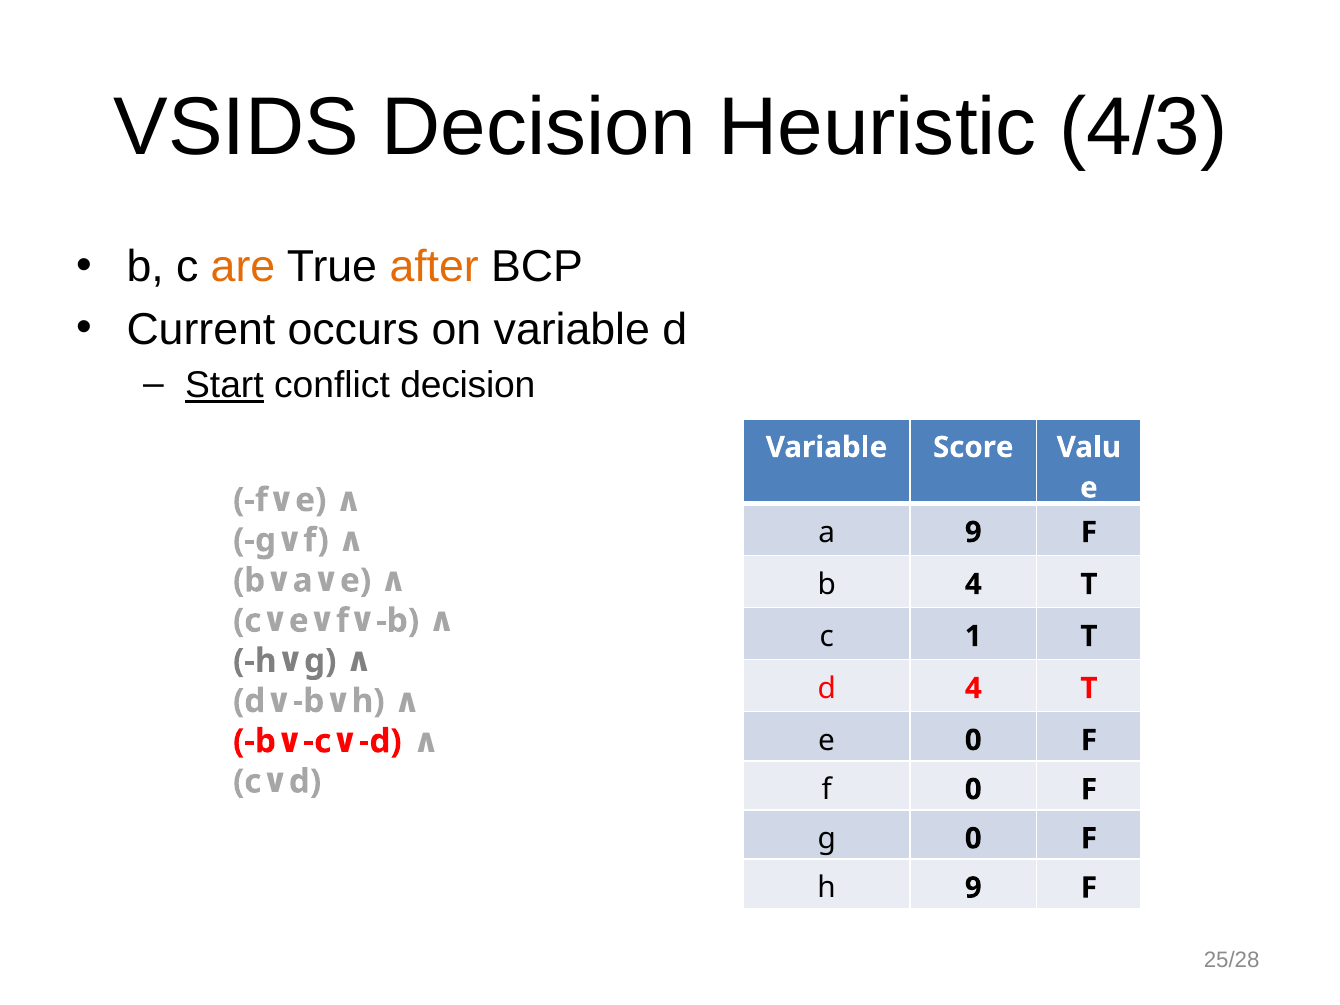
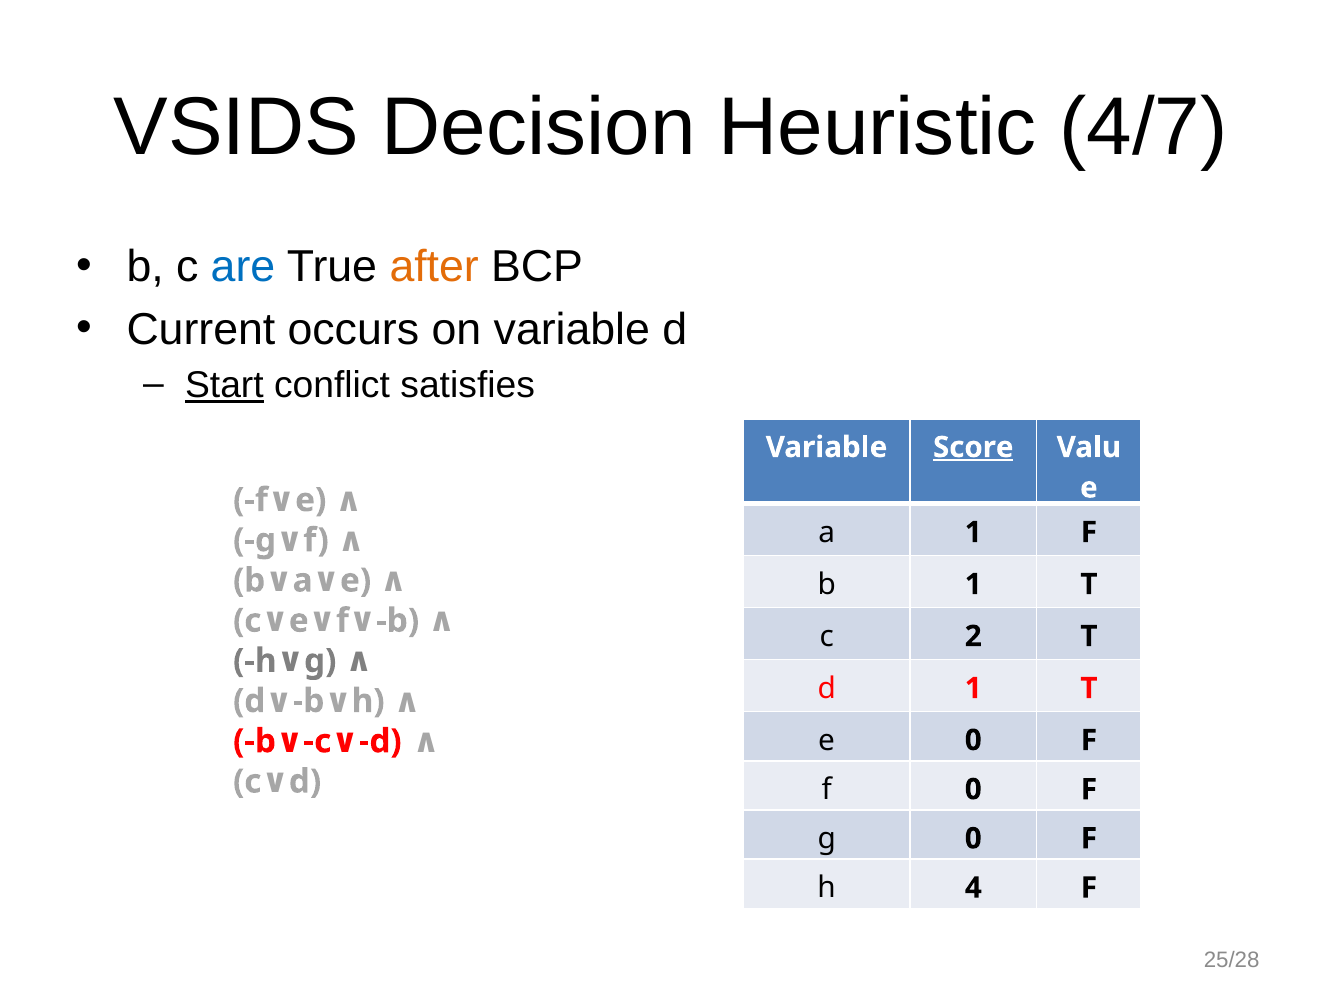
4/3: 4/3 -> 4/7
are colour: orange -> blue
conflict decision: decision -> satisfies
Score underline: none -> present
a 9: 9 -> 1
b 4: 4 -> 1
1: 1 -> 2
d 4: 4 -> 1
h 9: 9 -> 4
